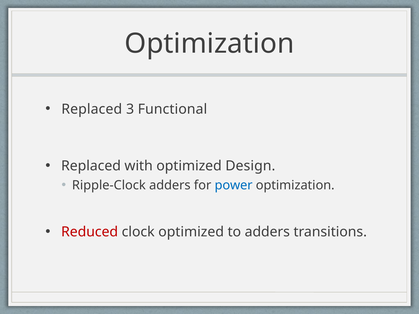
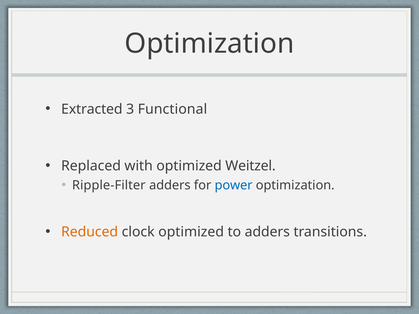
Replaced at (92, 109): Replaced -> Extracted
Design: Design -> Weitzel
Ripple-Clock: Ripple-Clock -> Ripple-Filter
Reduced colour: red -> orange
